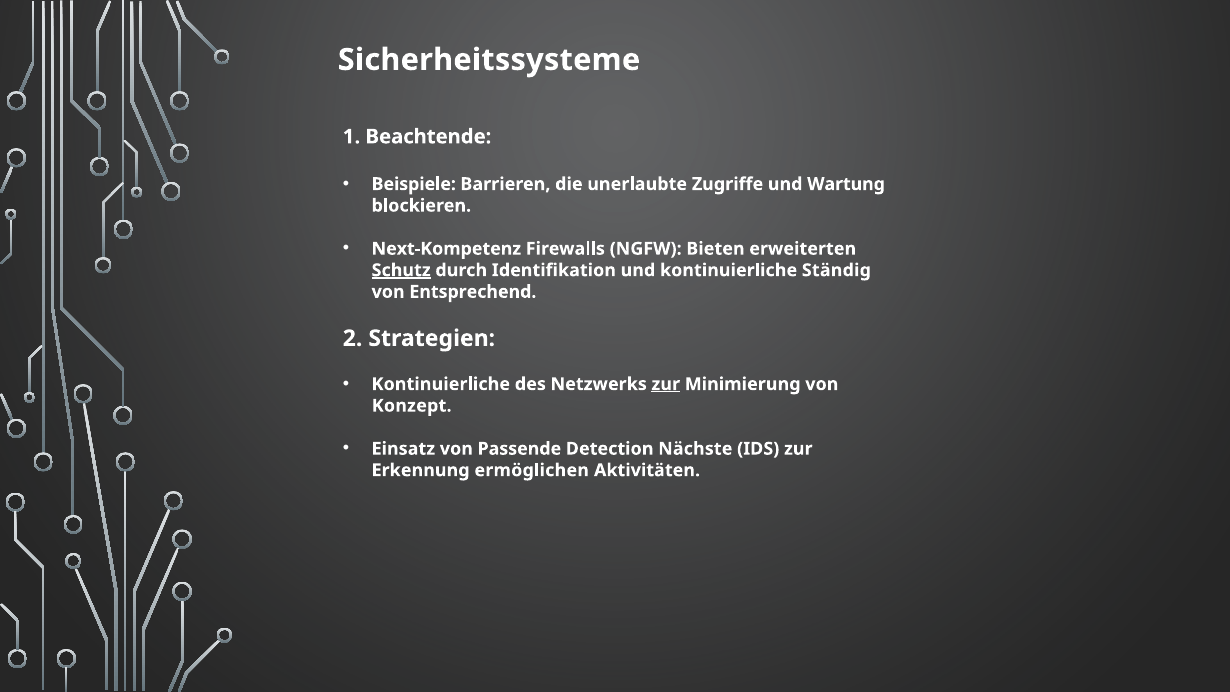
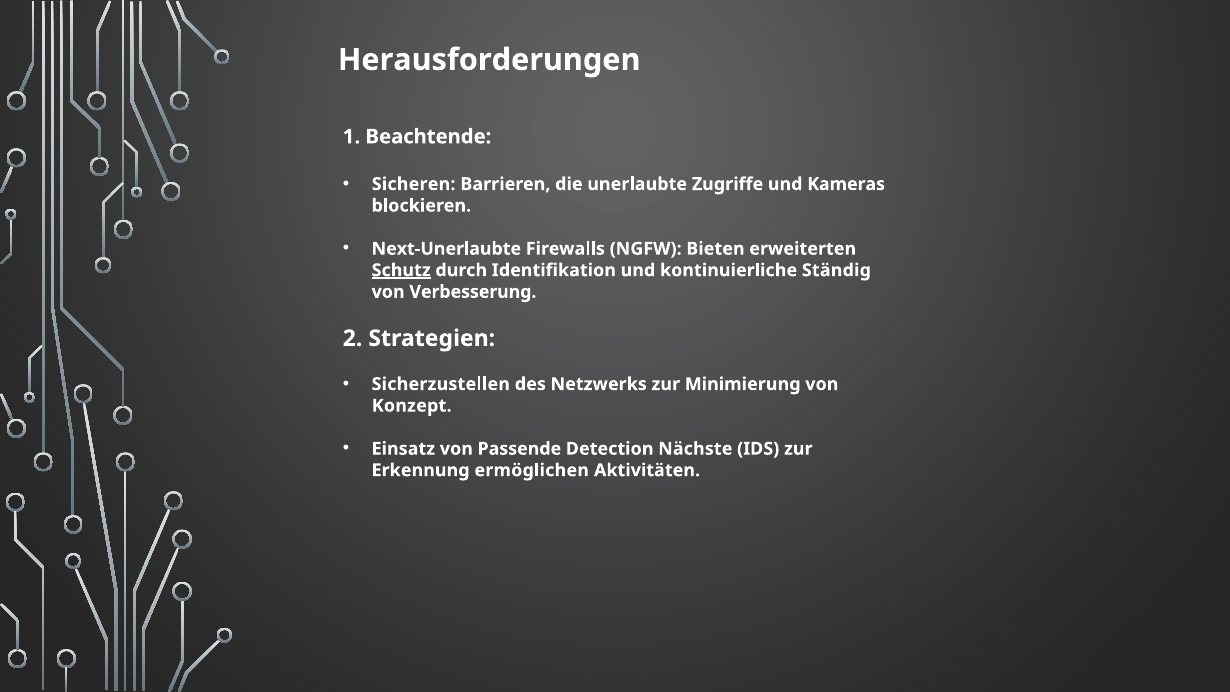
Sicherheitssysteme: Sicherheitssysteme -> Herausforderungen
Beispiele: Beispiele -> Sicheren
Wartung: Wartung -> Kameras
Next-Kompetenz: Next-Kompetenz -> Next-Unerlaubte
Entsprechend: Entsprechend -> Verbesserung
Kontinuierliche at (441, 384): Kontinuierliche -> Sicherzustellen
zur at (666, 384) underline: present -> none
